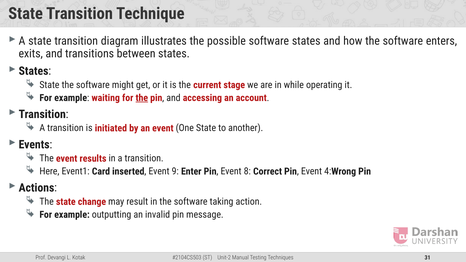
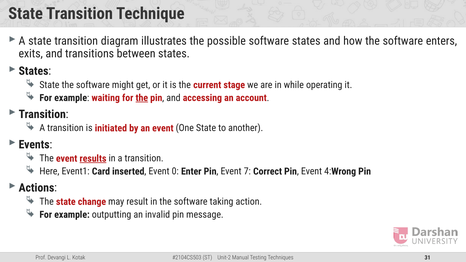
results underline: none -> present
9: 9 -> 0
8: 8 -> 7
